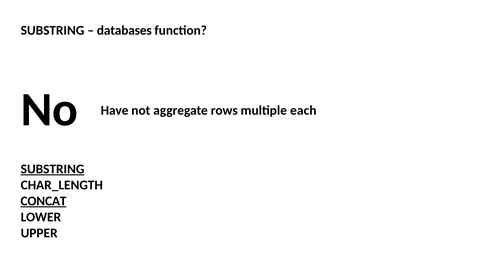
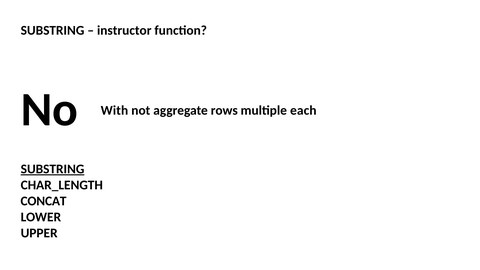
databases: databases -> instructor
Have: Have -> With
CONCAT underline: present -> none
